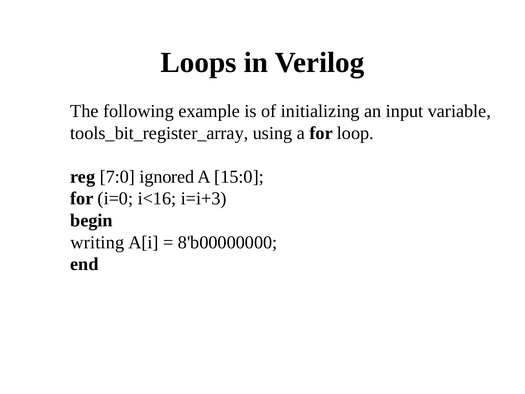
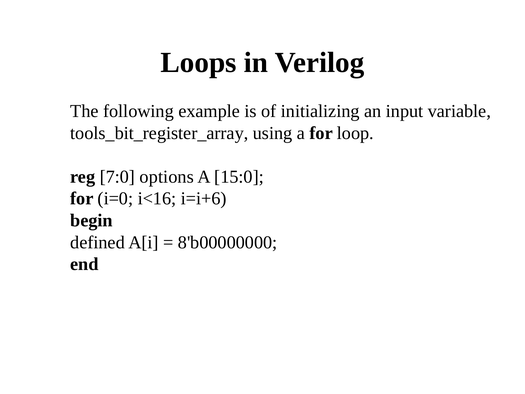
ignored: ignored -> options
i=i+3: i=i+3 -> i=i+6
writing: writing -> defined
